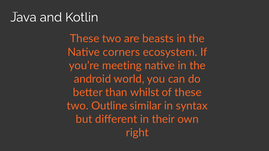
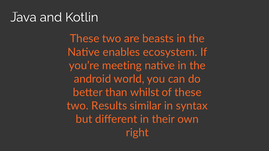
corners: corners -> enables
Outline: Outline -> Results
